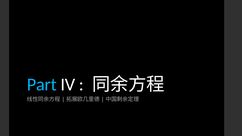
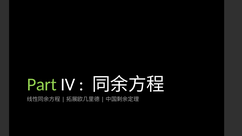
Part colour: light blue -> light green
